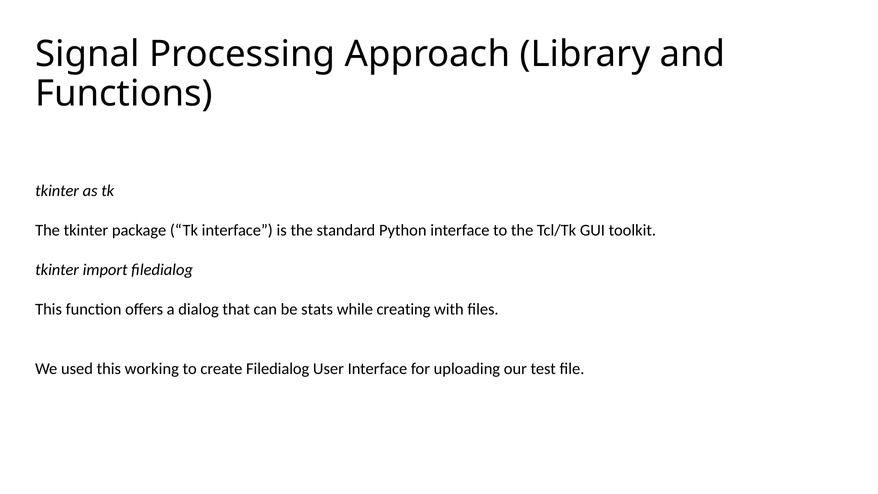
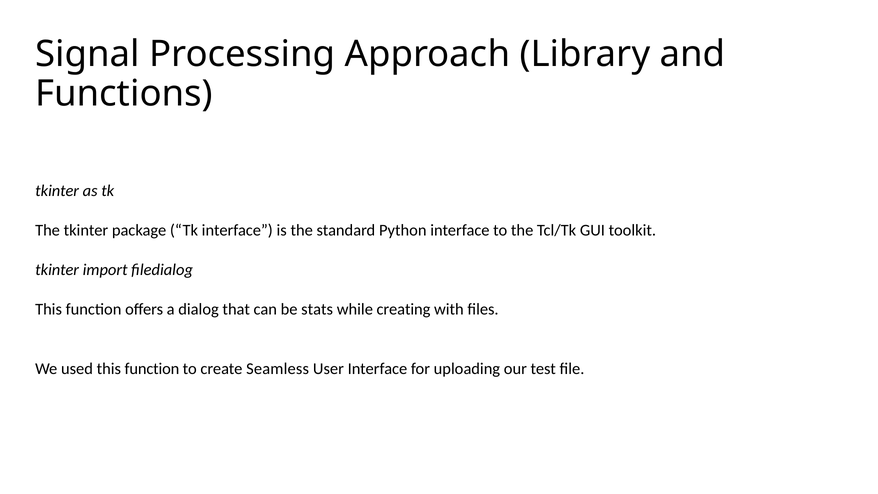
used this working: working -> function
create Filedialog: Filedialog -> Seamless
